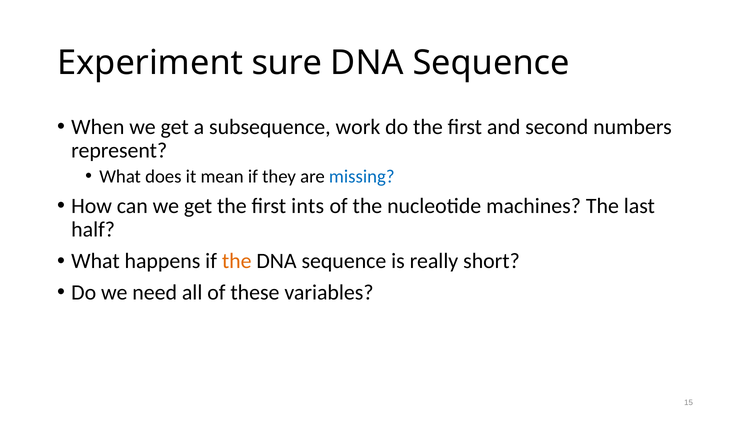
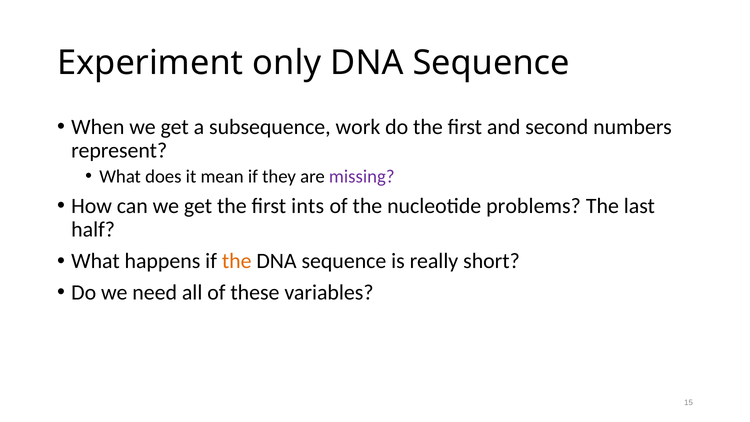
sure: sure -> only
missing colour: blue -> purple
machines: machines -> problems
